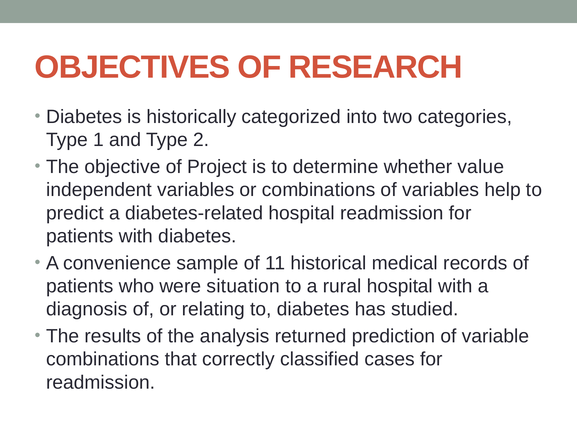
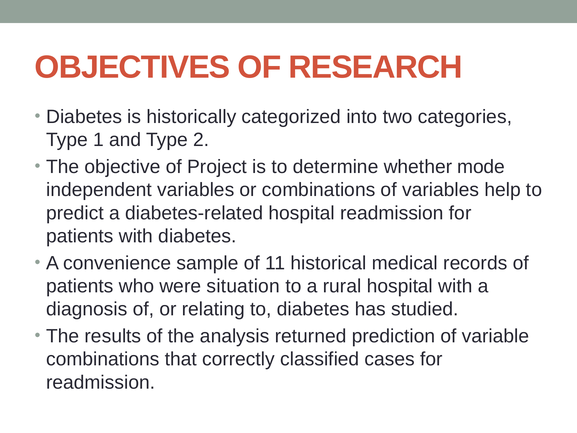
value: value -> mode
